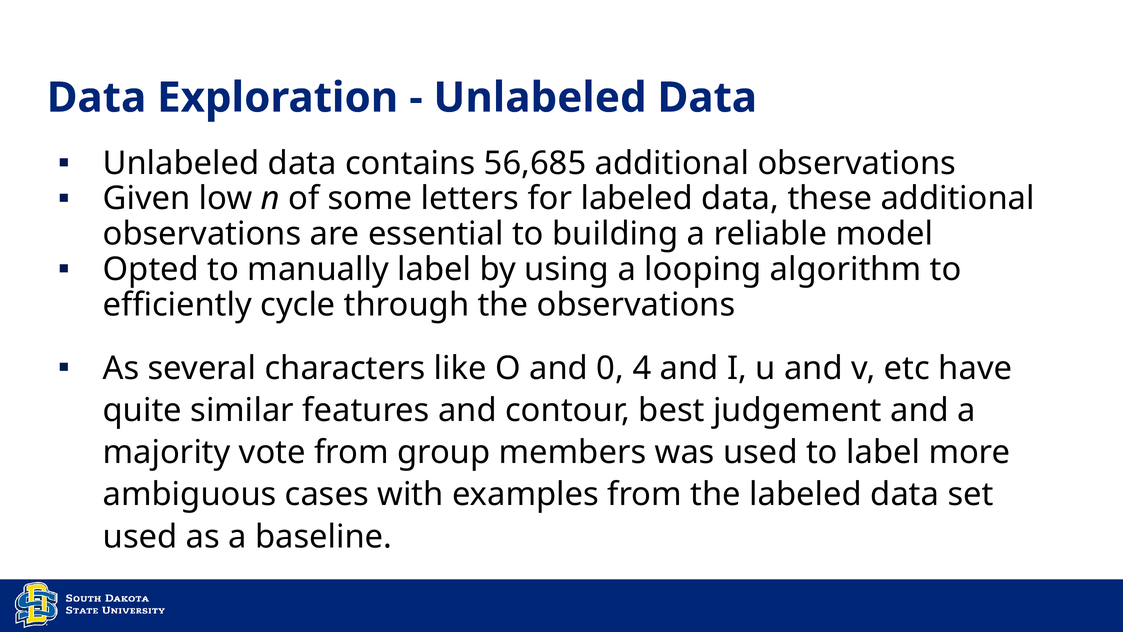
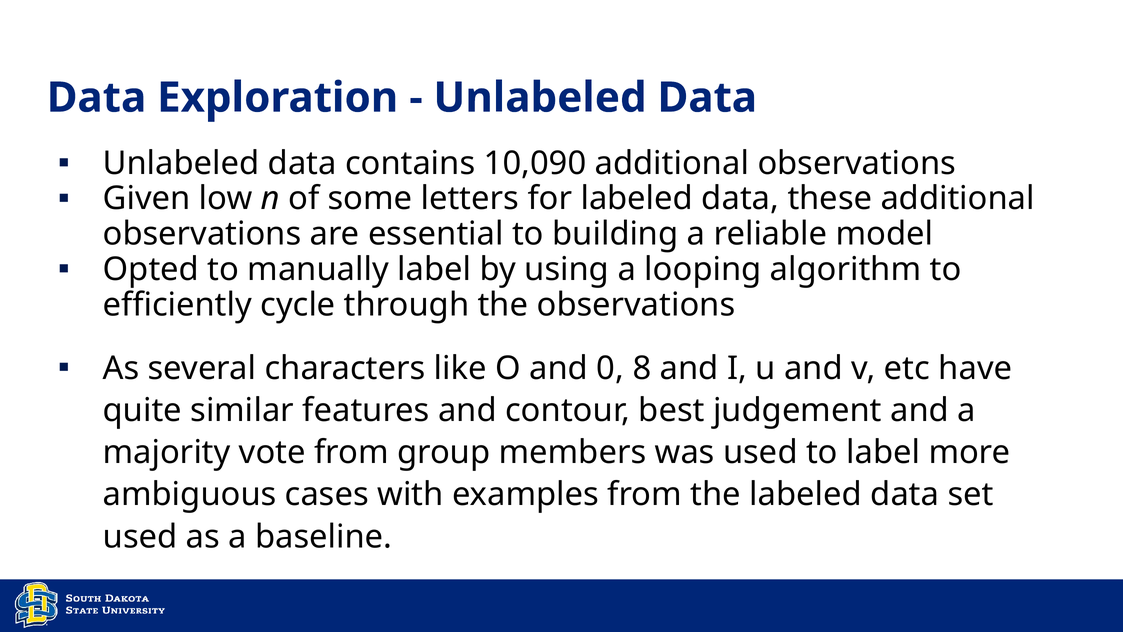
56,685: 56,685 -> 10,090
4: 4 -> 8
